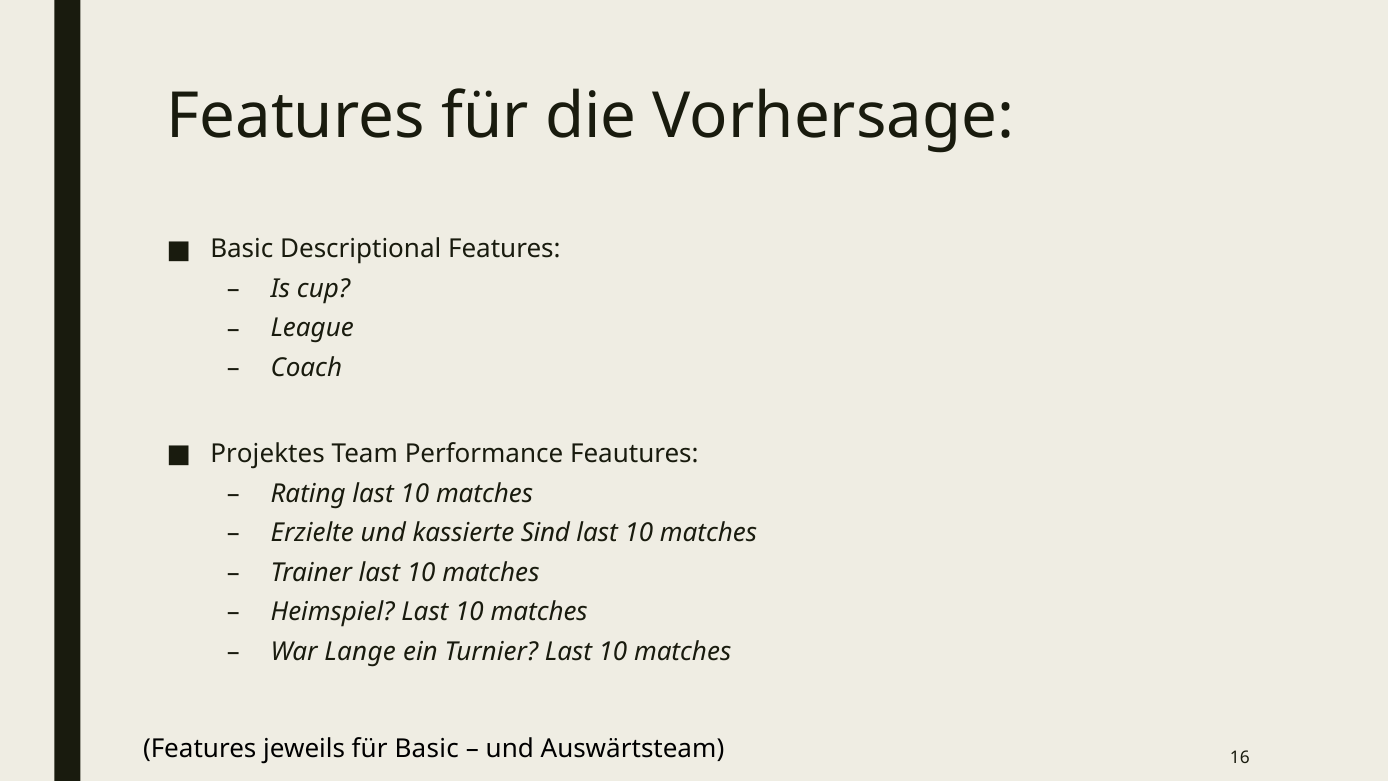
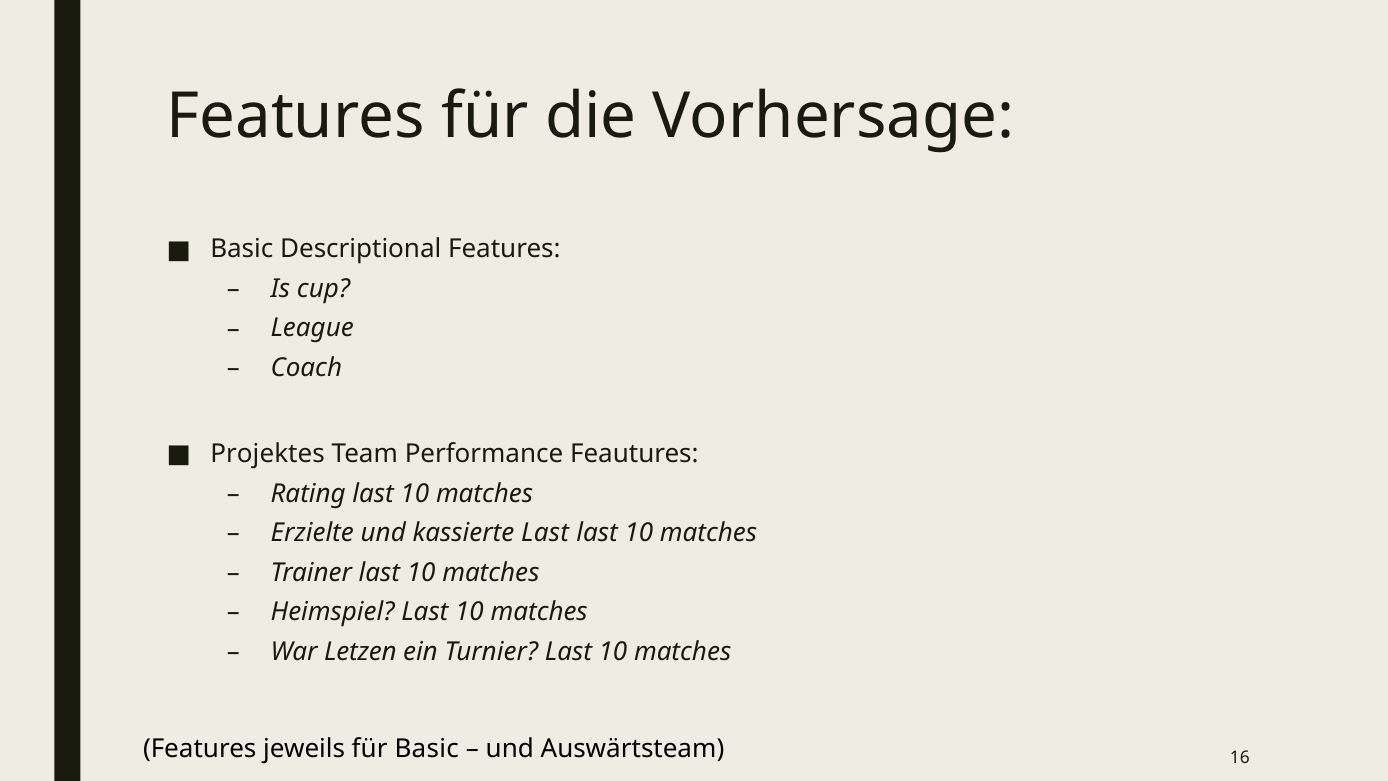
kassierte Sind: Sind -> Last
Lange: Lange -> Letzen
